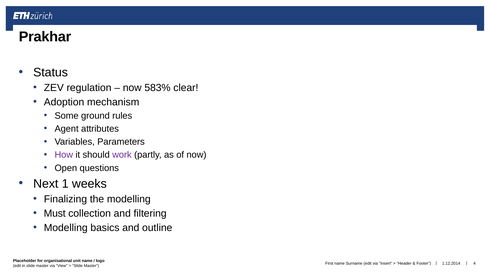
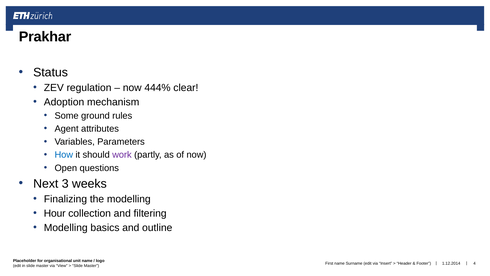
583%: 583% -> 444%
How colour: purple -> blue
1: 1 -> 3
Must: Must -> Hour
